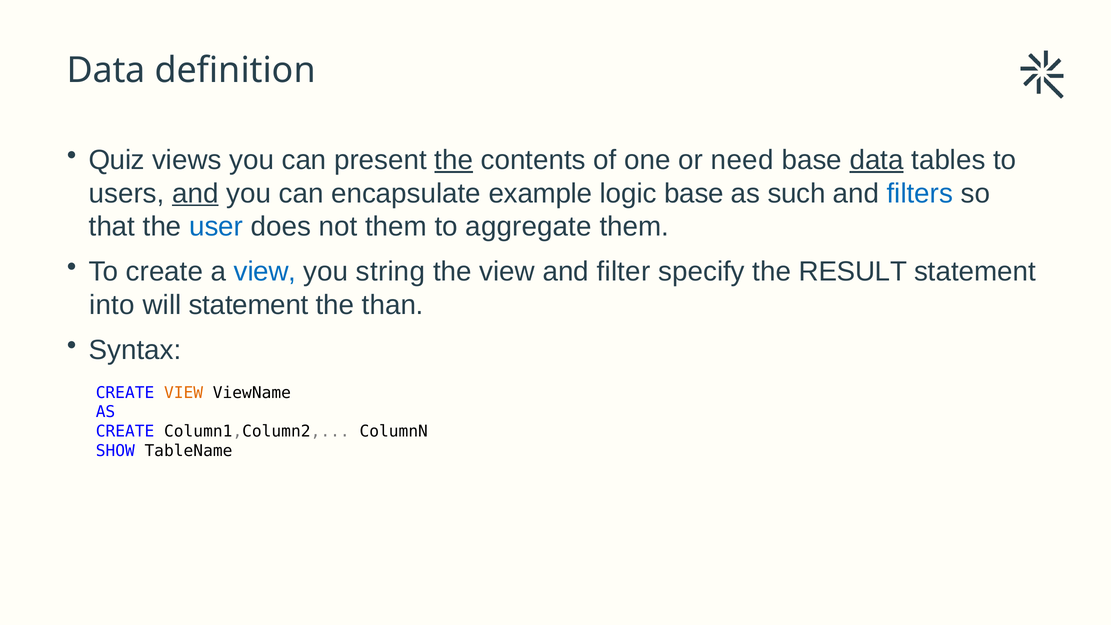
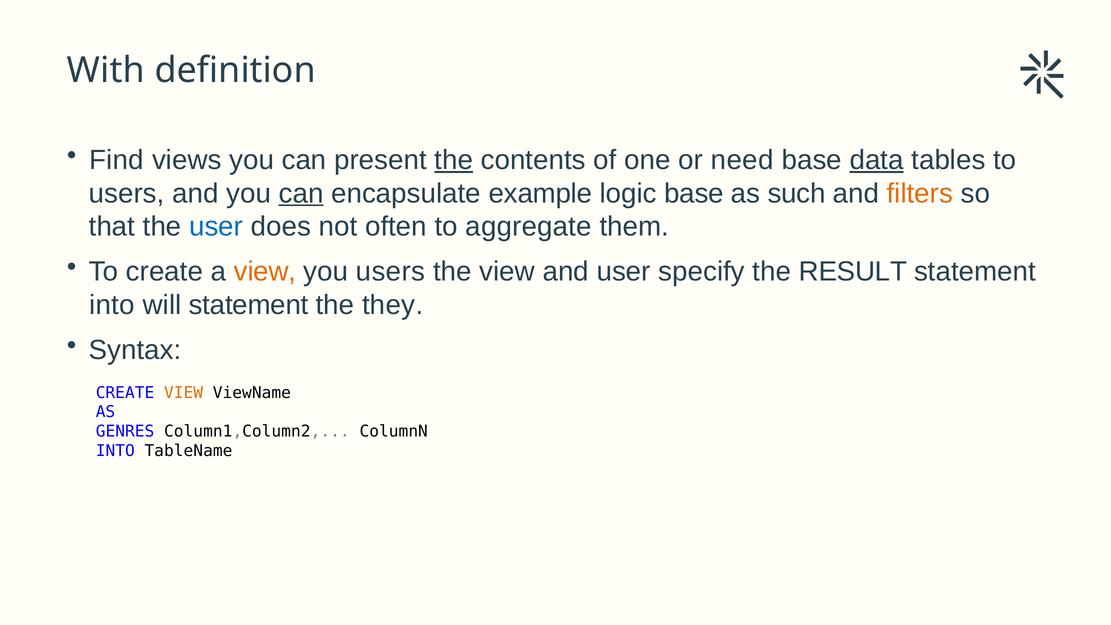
Data at (106, 71): Data -> With
Quiz: Quiz -> Find
and at (195, 193) underline: present -> none
can at (301, 193) underline: none -> present
filters colour: blue -> orange
not them: them -> often
view at (265, 272) colour: blue -> orange
you string: string -> users
and filter: filter -> user
than: than -> they
CREATE at (125, 432): CREATE -> GENRES
SHOW at (115, 451): SHOW -> INTO
